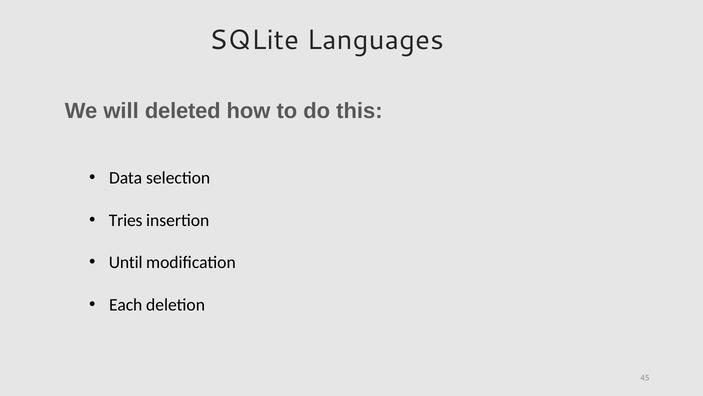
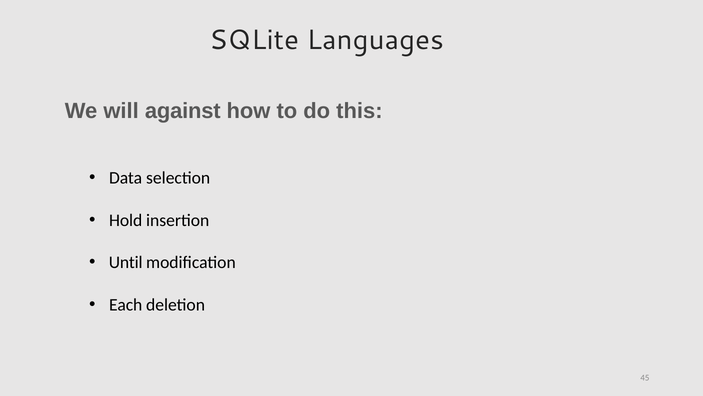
deleted: deleted -> against
Tries: Tries -> Hold
